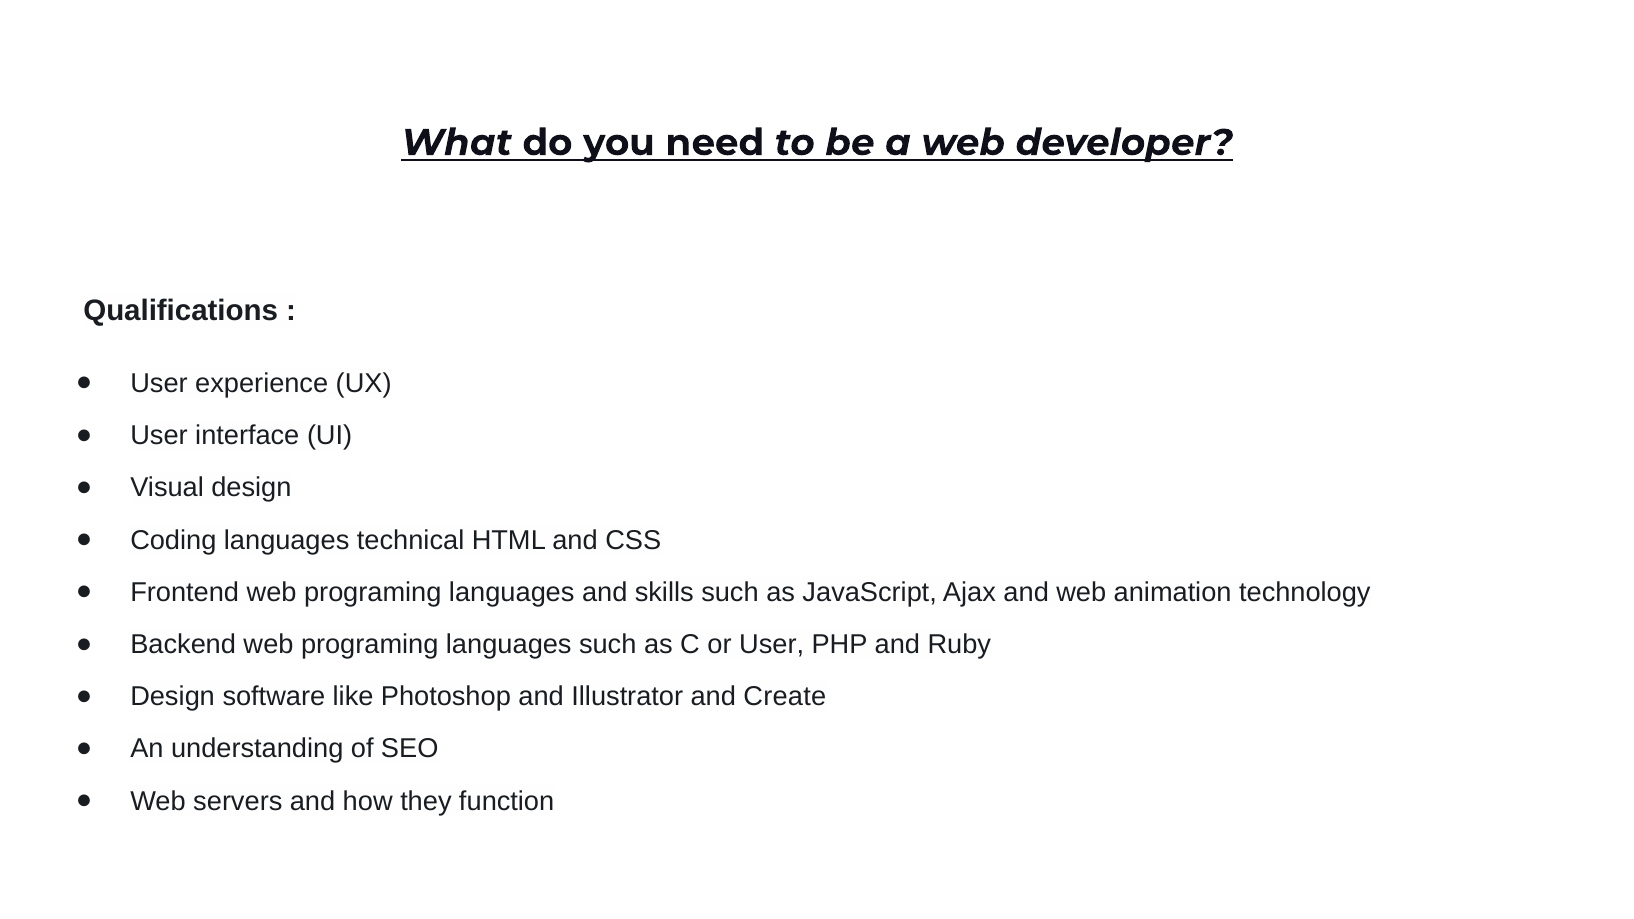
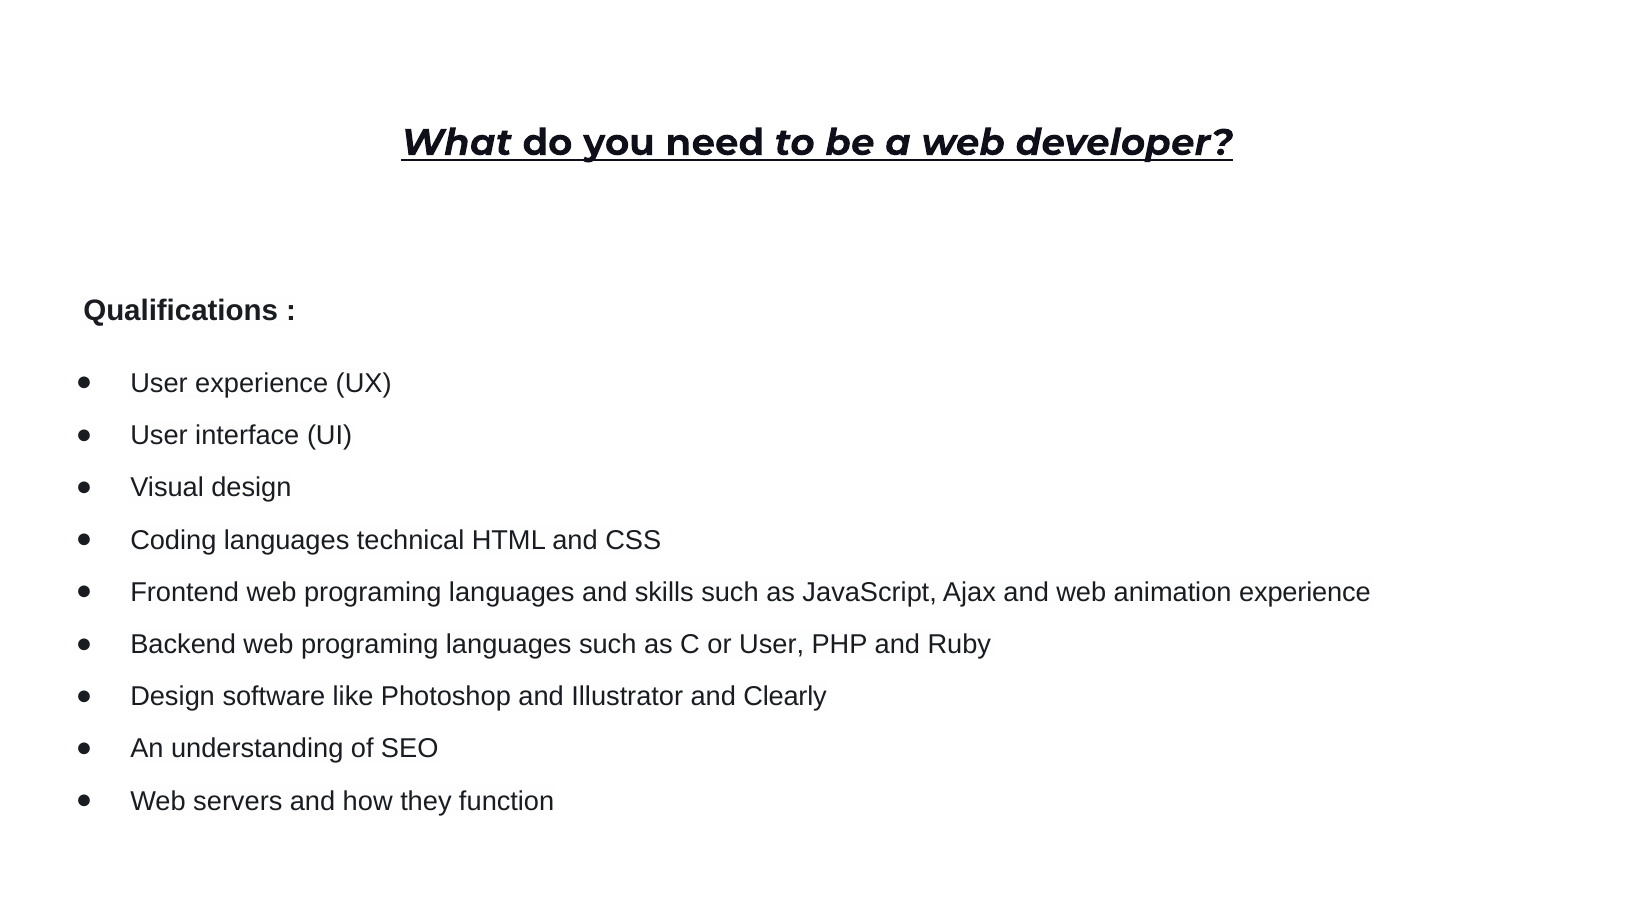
animation technology: technology -> experience
Create: Create -> Clearly
